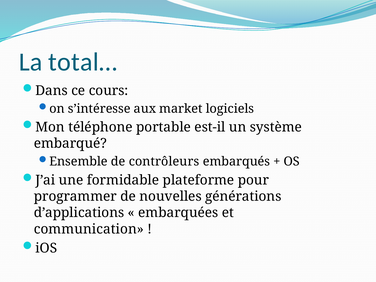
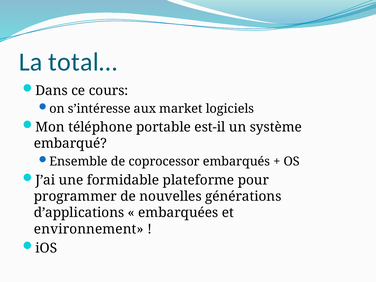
contrôleurs: contrôleurs -> coprocessor
communication: communication -> environnement
